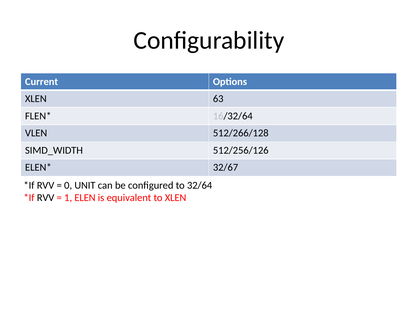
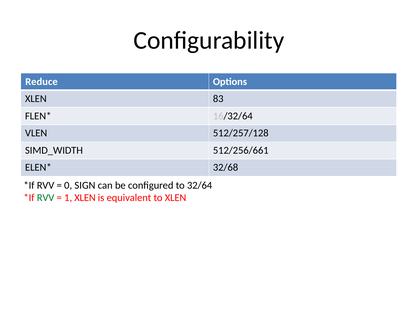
Current: Current -> Reduce
63: 63 -> 83
512/266/128: 512/266/128 -> 512/257/128
512/256/126: 512/256/126 -> 512/256/661
32/67: 32/67 -> 32/68
UNIT: UNIT -> SIGN
RVV at (46, 198) colour: black -> green
1 ELEN: ELEN -> XLEN
